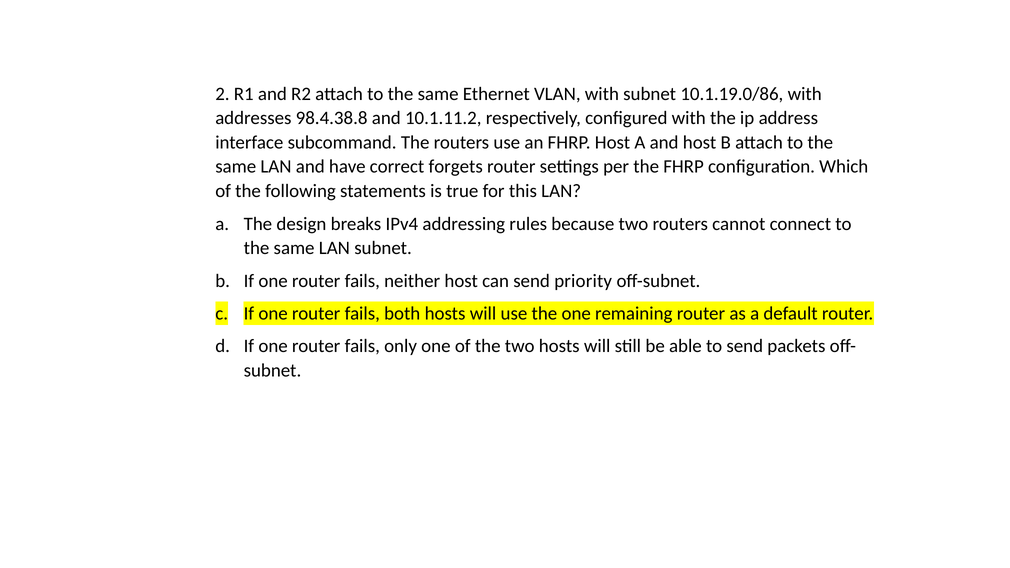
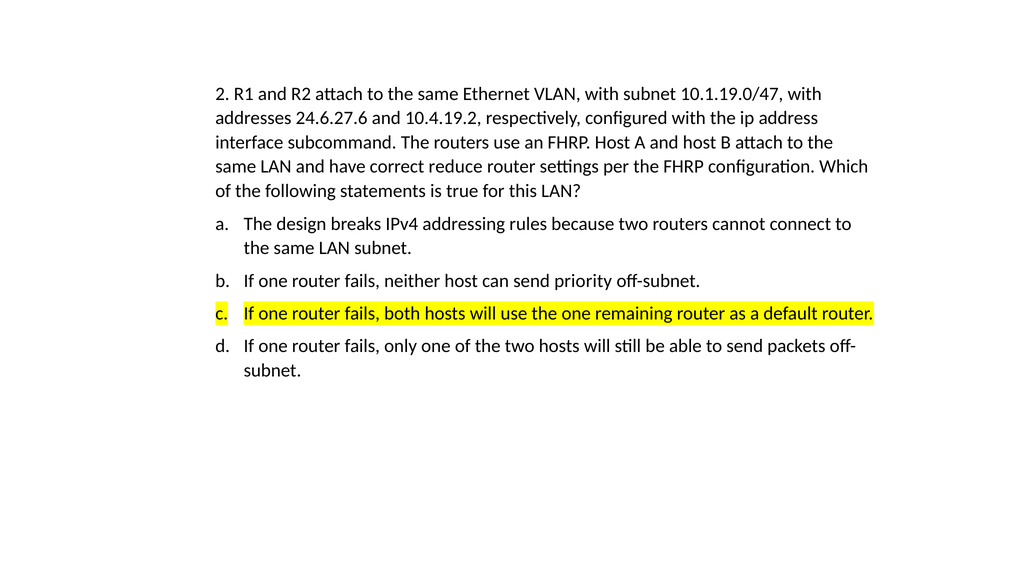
10.1.19.0/86: 10.1.19.0/86 -> 10.1.19.0/47
98.4.38.8: 98.4.38.8 -> 24.6.27.6
10.1.11.2: 10.1.11.2 -> 10.4.19.2
forgets: forgets -> reduce
